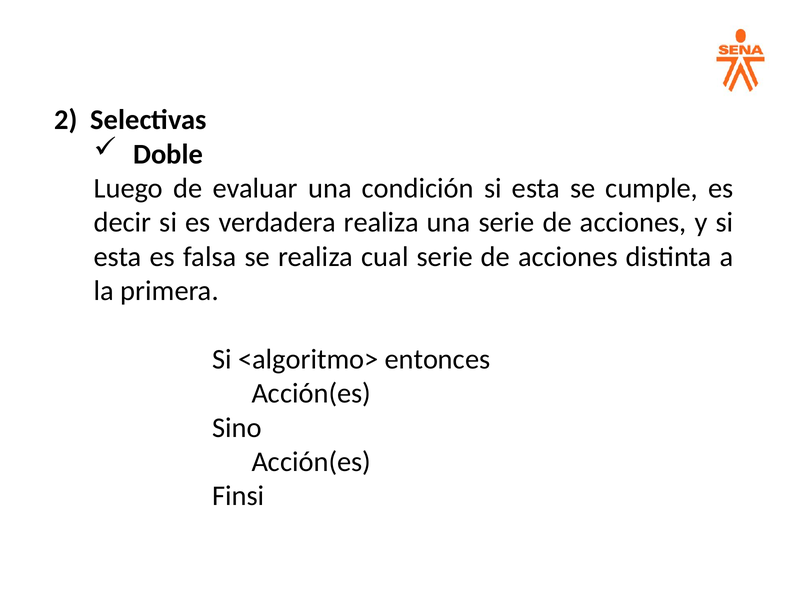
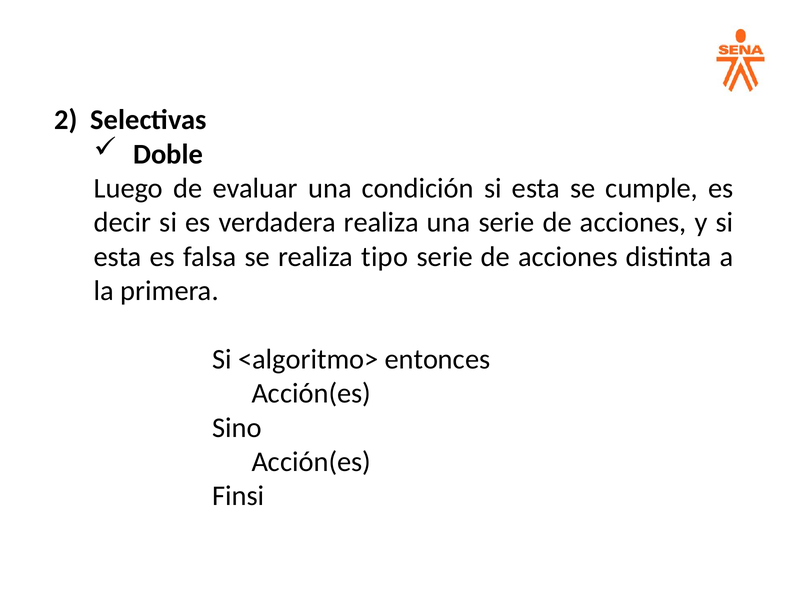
cual: cual -> tipo
